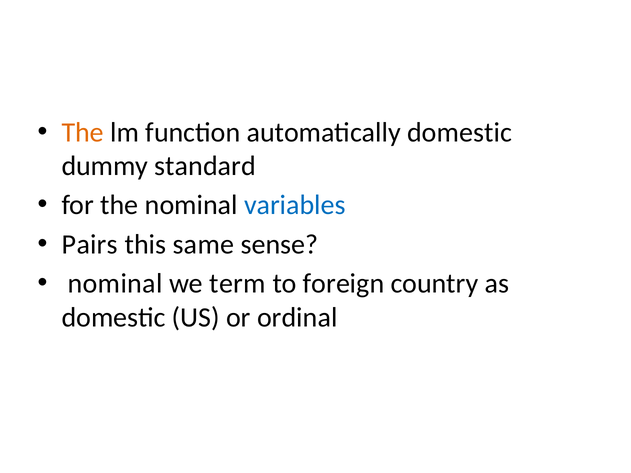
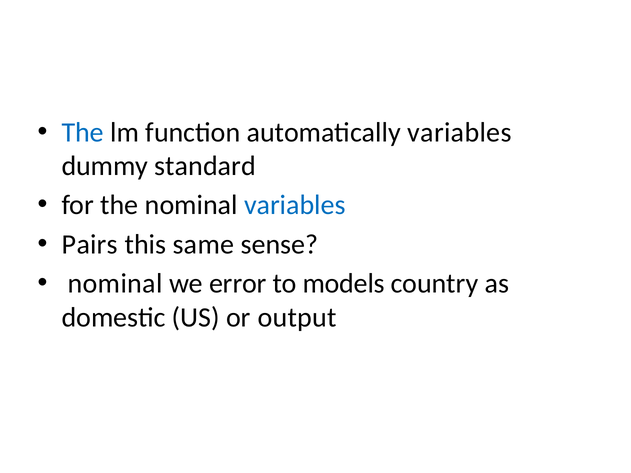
The at (83, 132) colour: orange -> blue
automatically domestic: domestic -> variables
term: term -> error
foreign: foreign -> models
ordinal: ordinal -> output
